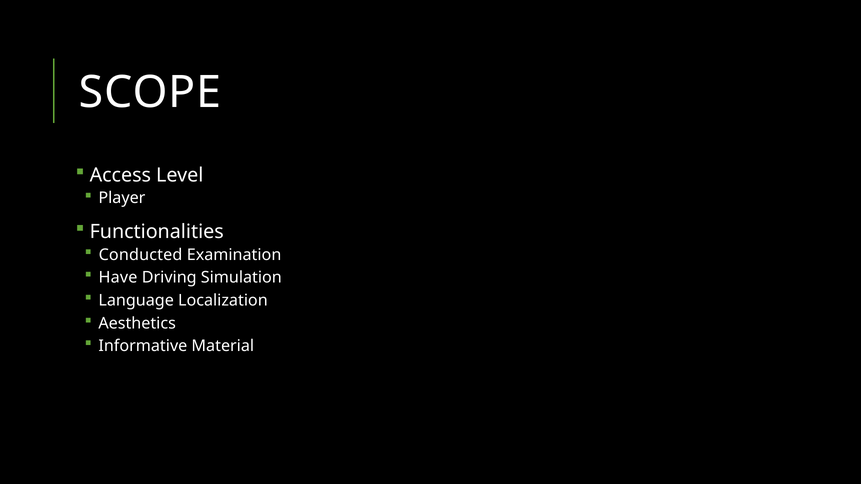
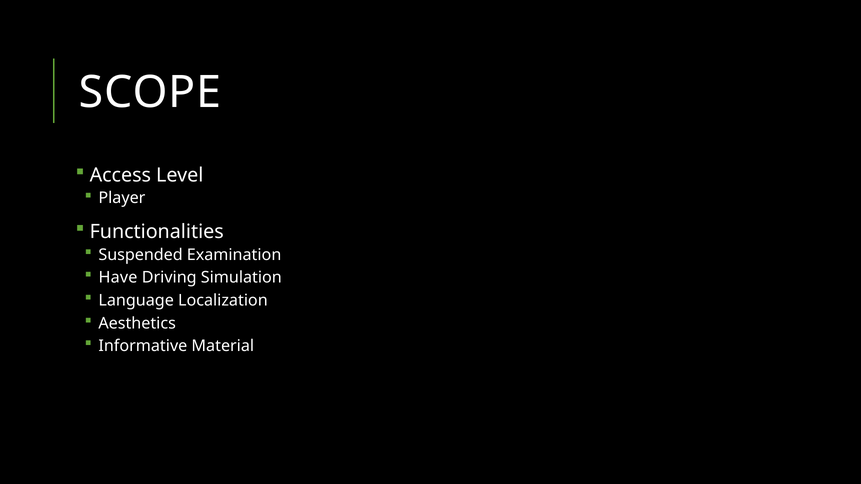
Conducted: Conducted -> Suspended
